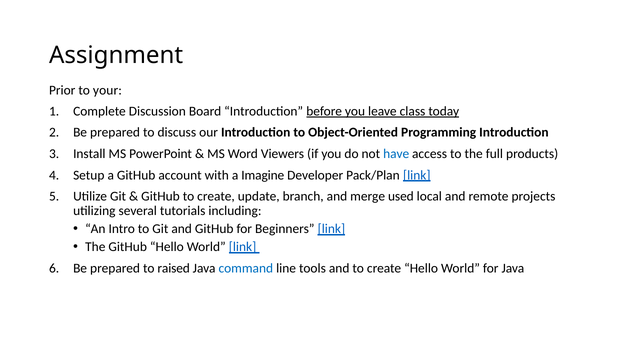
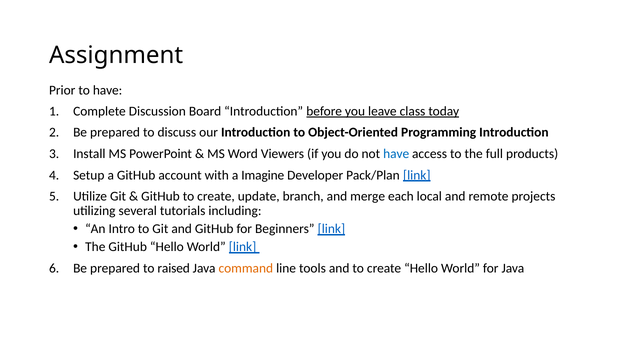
to your: your -> have
used: used -> each
command colour: blue -> orange
